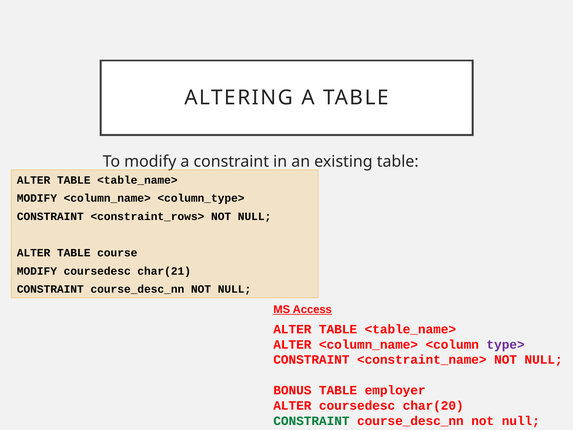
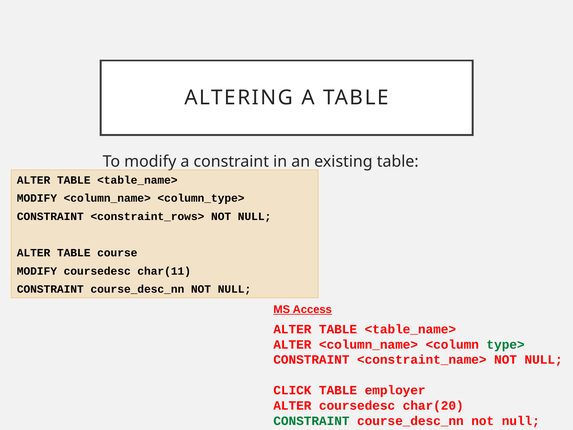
char(21: char(21 -> char(11
type> colour: purple -> green
BONUS: BONUS -> CLICK
